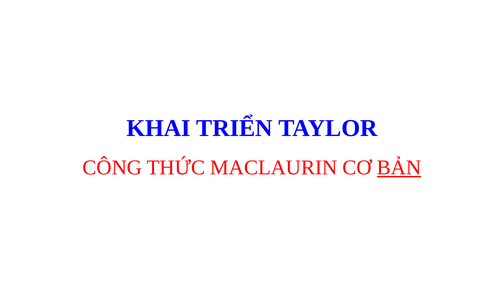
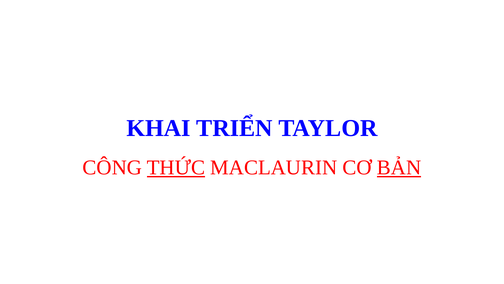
THỨC underline: none -> present
